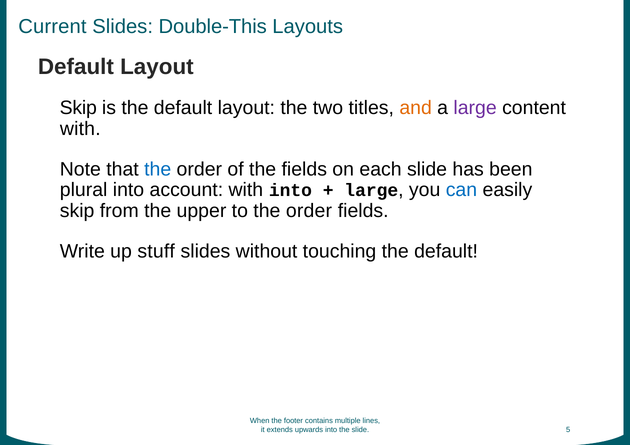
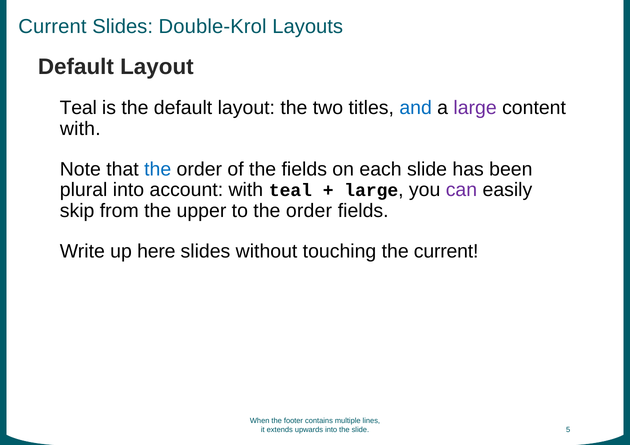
Double-This: Double-This -> Double-Krol
Skip at (78, 108): Skip -> Teal
and colour: orange -> blue
with into: into -> teal
can colour: blue -> purple
stuff: stuff -> here
touching the default: default -> current
